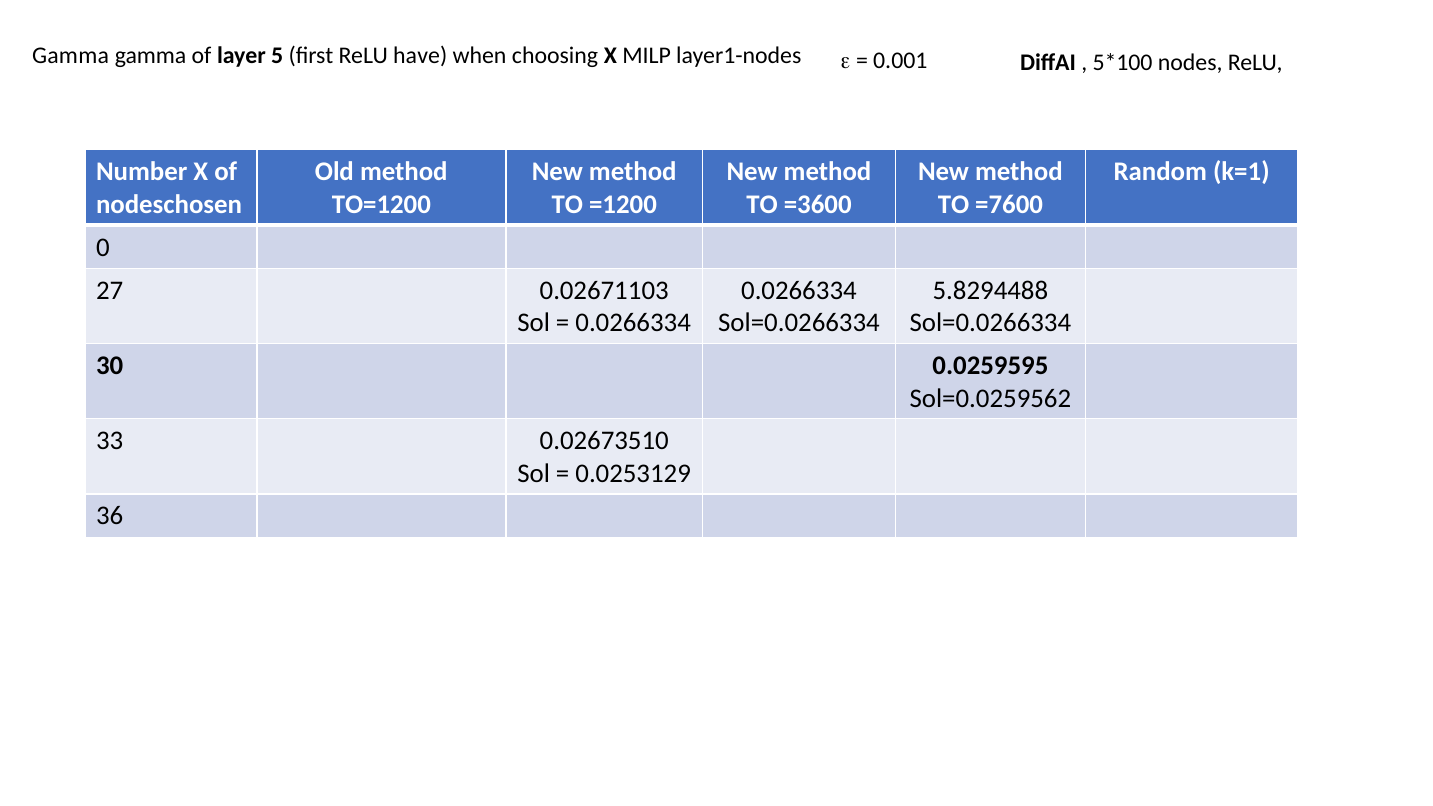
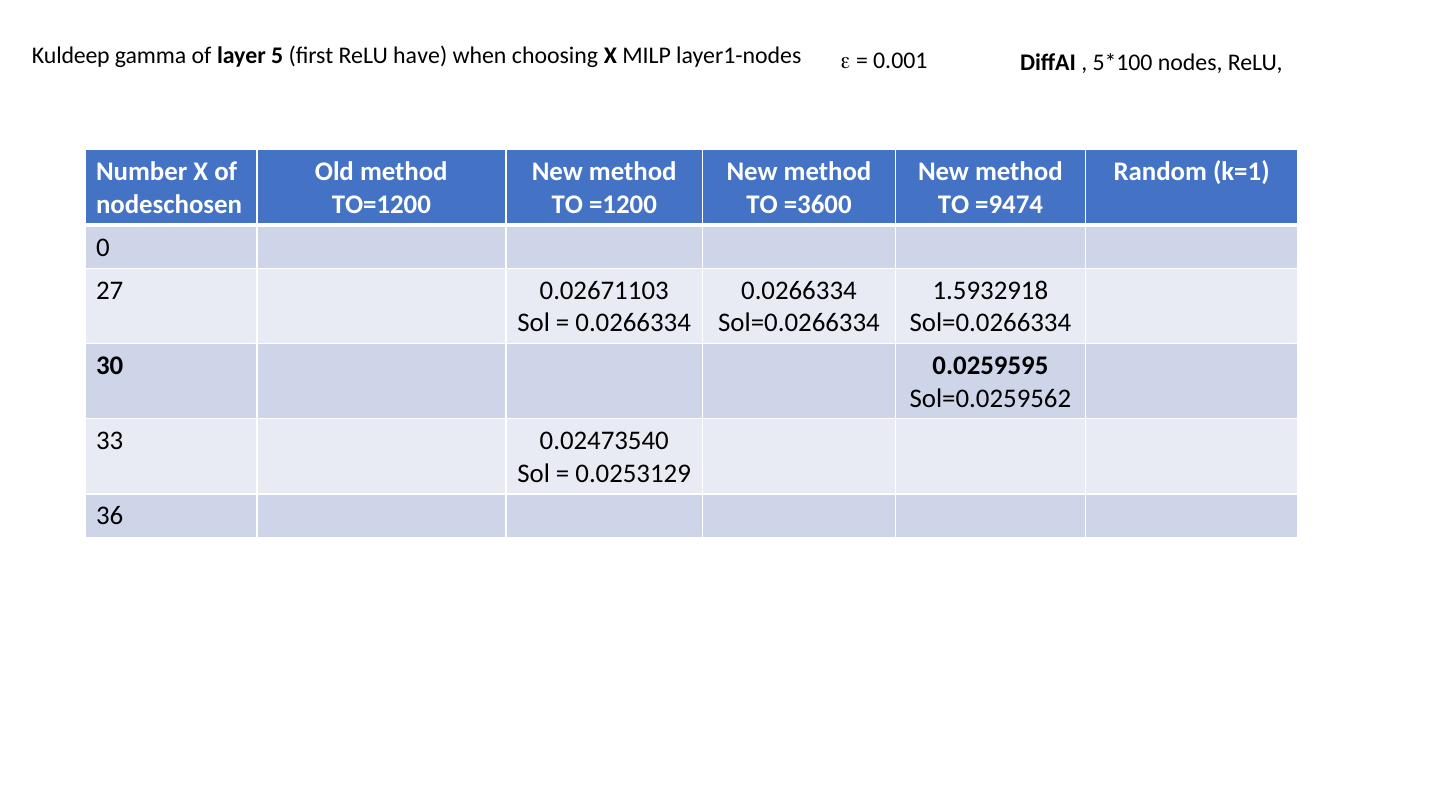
Gamma at (71, 56): Gamma -> Kuldeep
=7600: =7600 -> =9474
5.8294488: 5.8294488 -> 1.5932918
0.02673510: 0.02673510 -> 0.02473540
